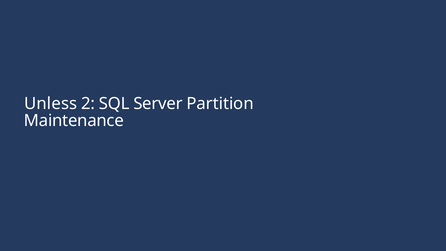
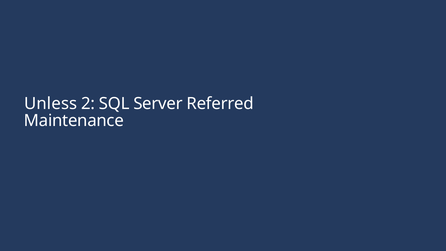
Partition: Partition -> Referred
